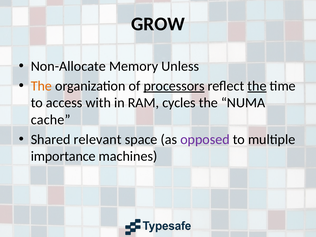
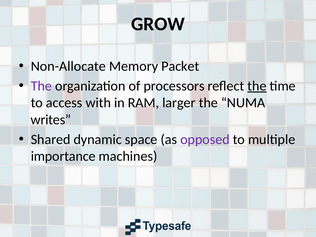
Unless: Unless -> Packet
The at (41, 86) colour: orange -> purple
processors underline: present -> none
cycles: cycles -> larger
cache: cache -> writes
relevant: relevant -> dynamic
